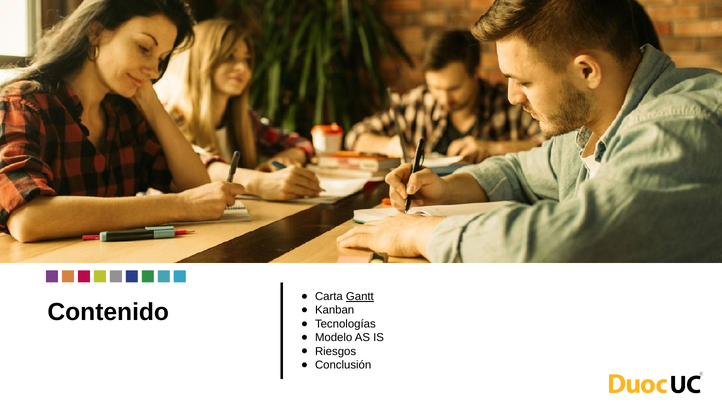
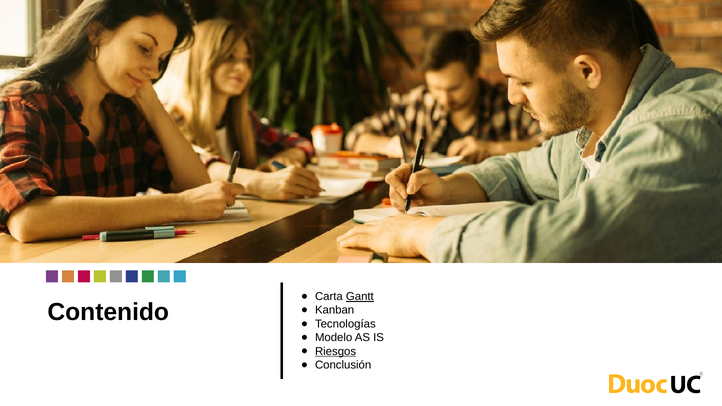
Riesgos underline: none -> present
